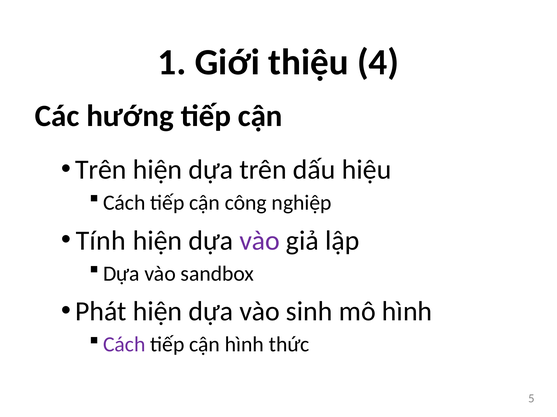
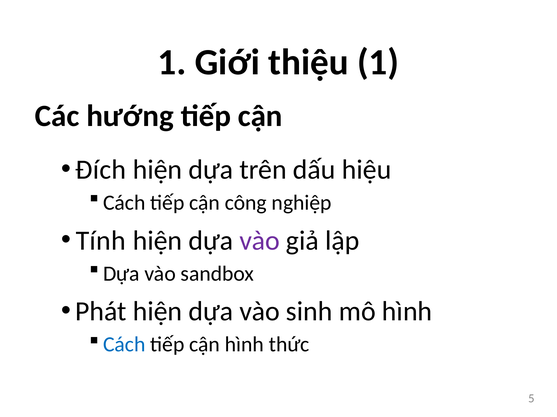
thiệu 4: 4 -> 1
Trên at (101, 170): Trên -> Đích
Cách at (124, 345) colour: purple -> blue
